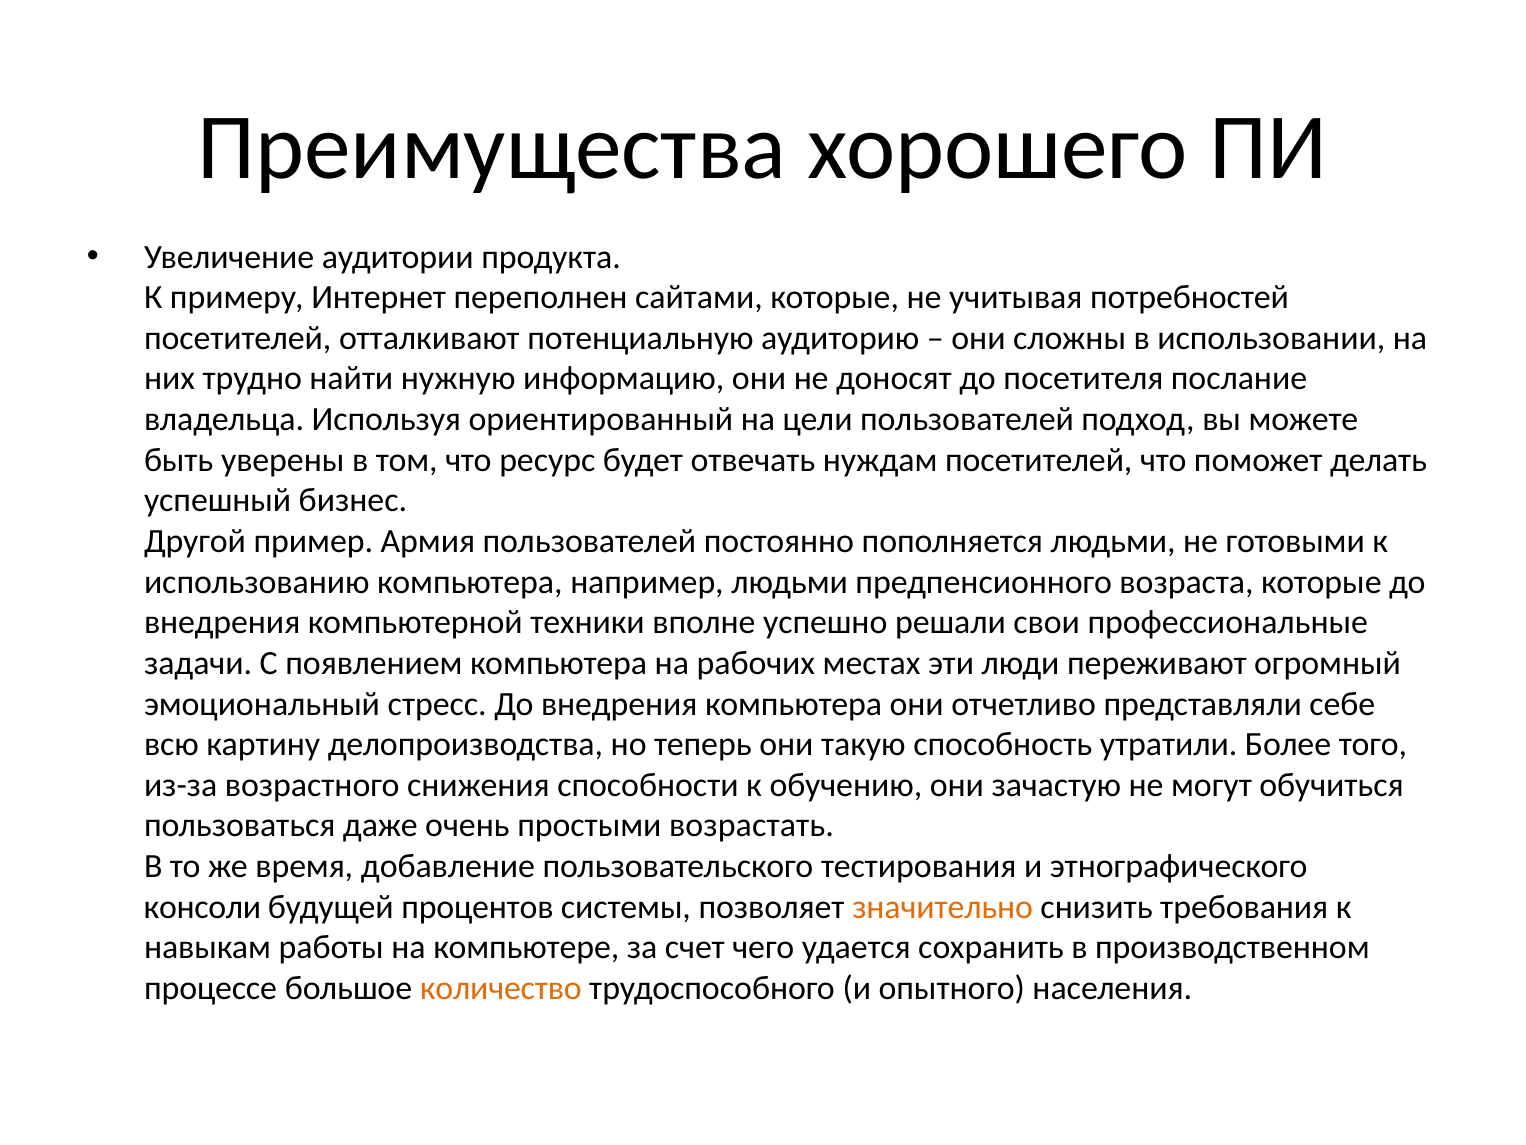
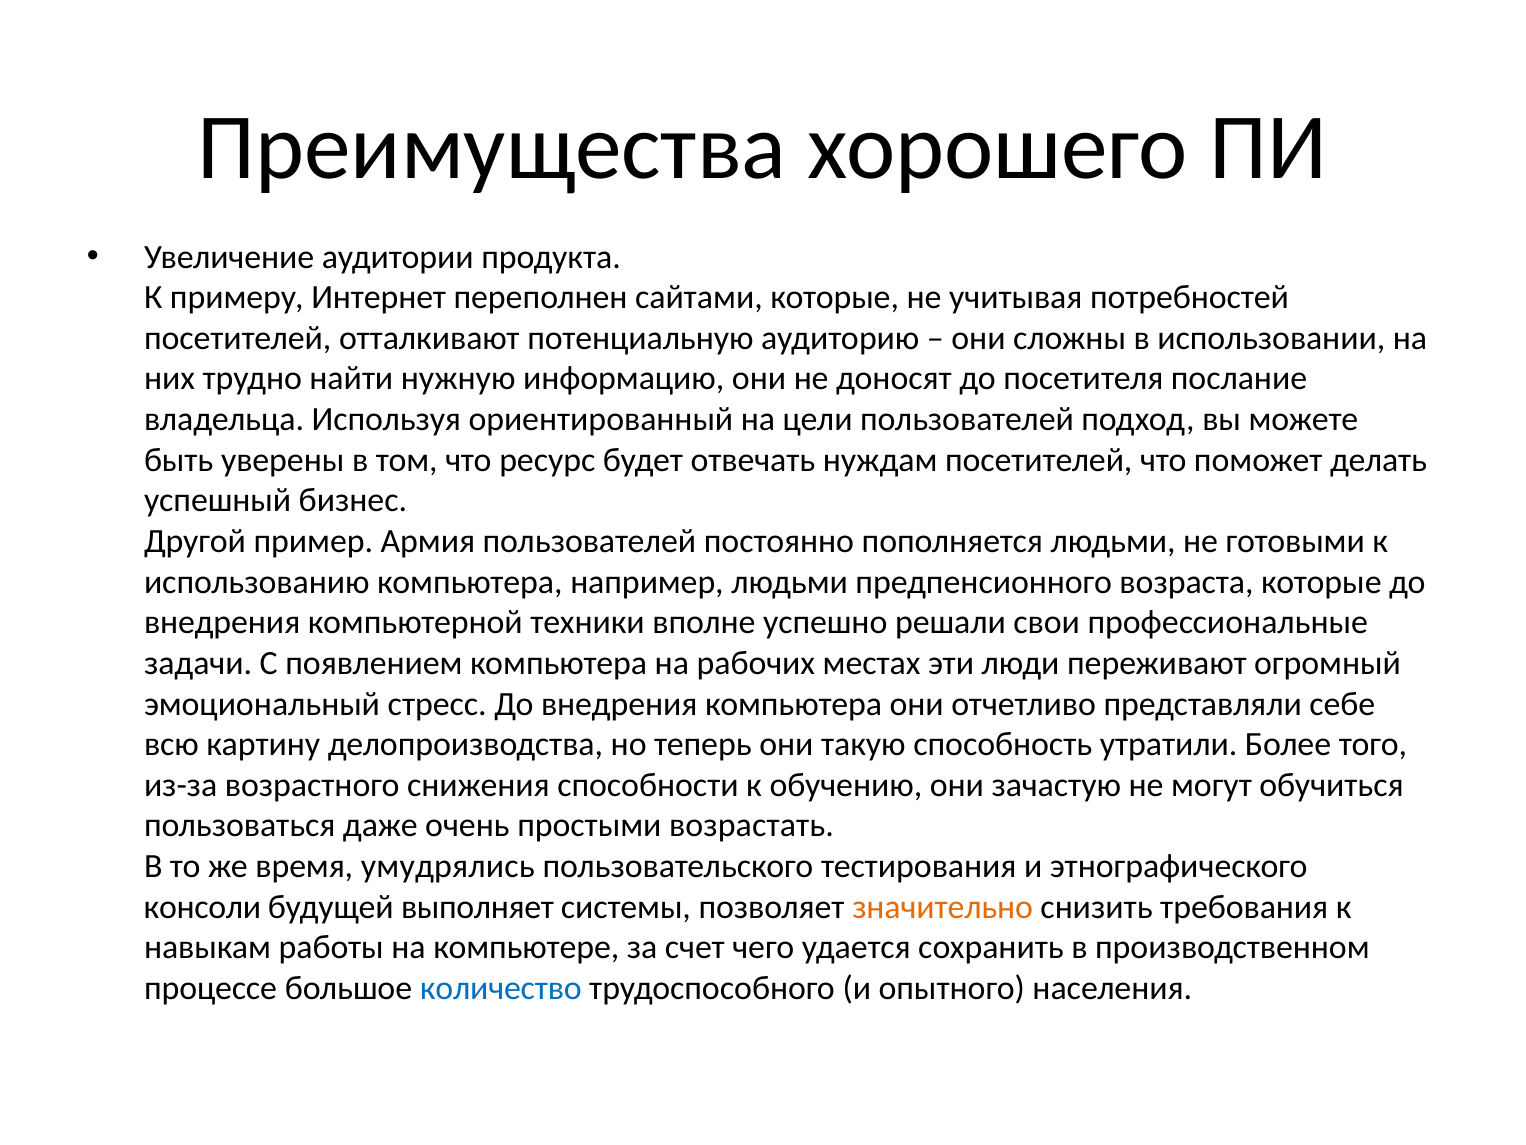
добавление: добавление -> умудрялись
процентов: процентов -> выполняет
количество colour: orange -> blue
